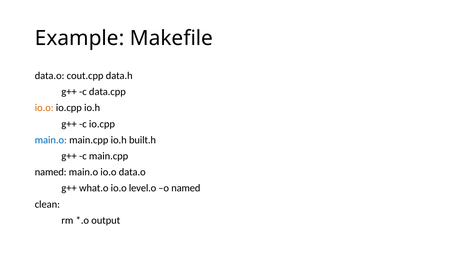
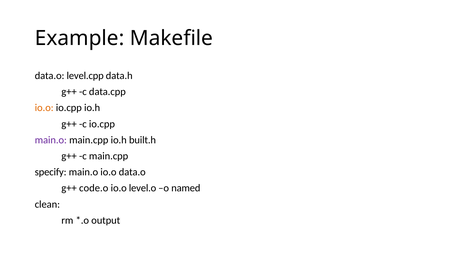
cout.cpp: cout.cpp -> level.cpp
main.o at (51, 140) colour: blue -> purple
named at (51, 172): named -> specify
what.o: what.o -> code.o
